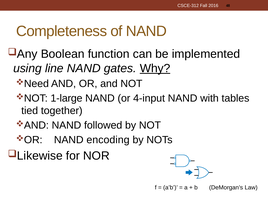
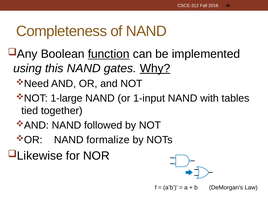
function underline: none -> present
line: line -> this
4-input: 4-input -> 1-input
encoding: encoding -> formalize
